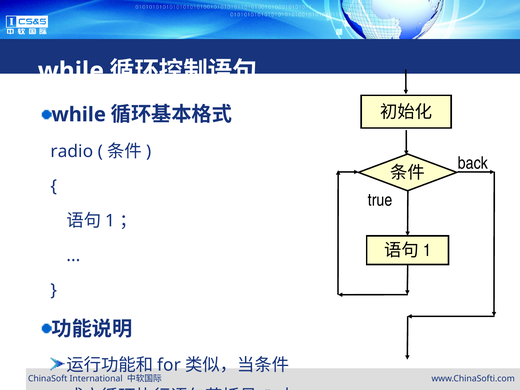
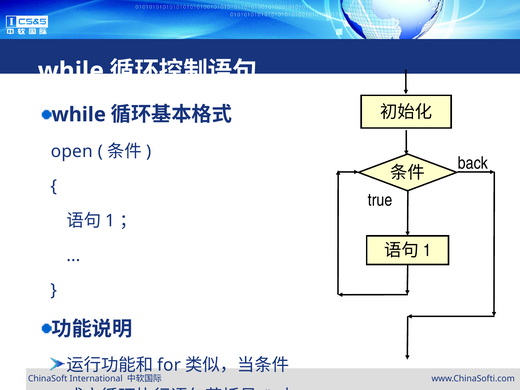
radio: radio -> open
